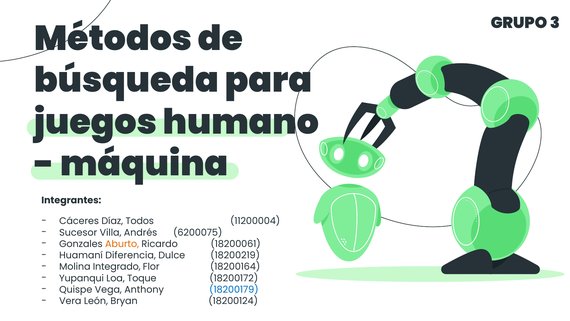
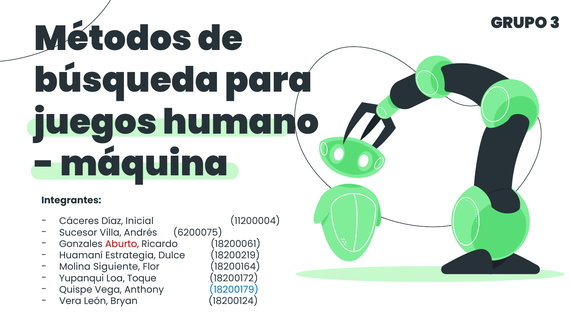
Todos: Todos -> Inicial
Aburto colour: orange -> red
Diferencia: Diferencia -> Estrategia
Integrado: Integrado -> Siguiente
